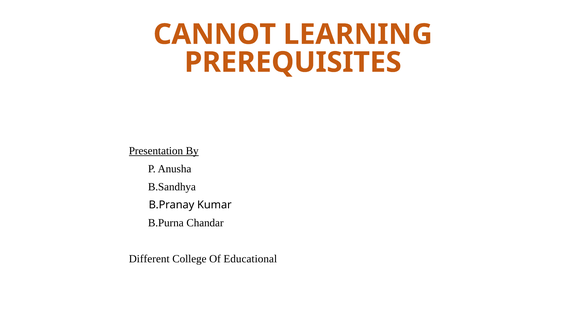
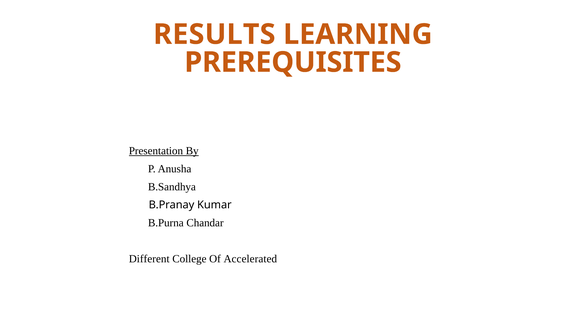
CANNOT: CANNOT -> RESULTS
Educational: Educational -> Accelerated
